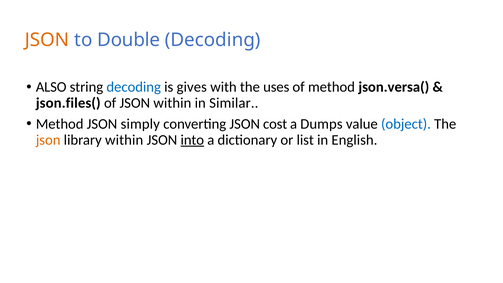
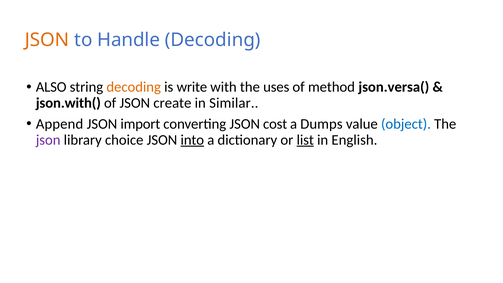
Double: Double -> Handle
decoding at (134, 87) colour: blue -> orange
gives: gives -> write
json.files(: json.files( -> json.with(
JSON within: within -> create
Method at (60, 124): Method -> Append
simply: simply -> import
json at (48, 140) colour: orange -> purple
library within: within -> choice
list underline: none -> present
